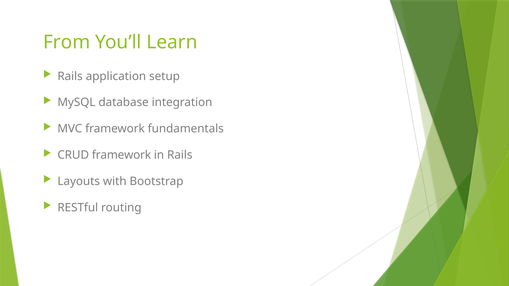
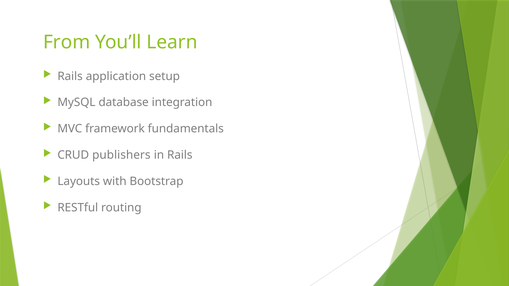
CRUD framework: framework -> publishers
